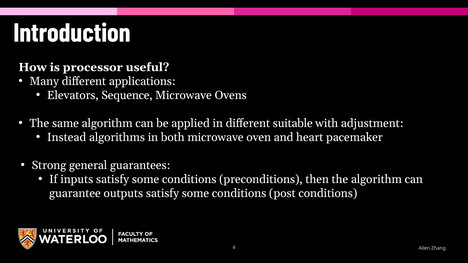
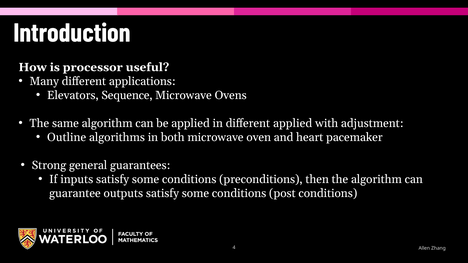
different suitable: suitable -> applied
Instead: Instead -> Outline
